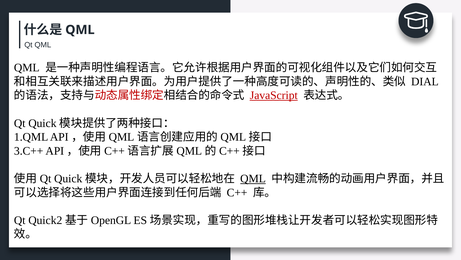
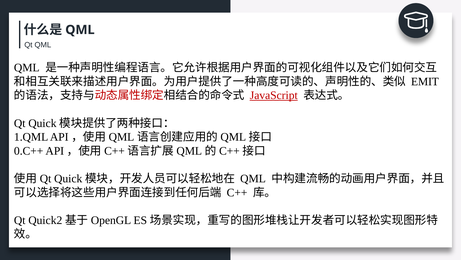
DIAL: DIAL -> EMIT
3.C++: 3.C++ -> 0.C++
QML at (253, 178) underline: present -> none
